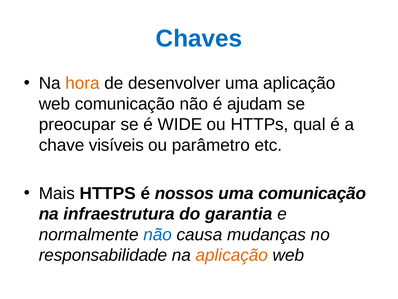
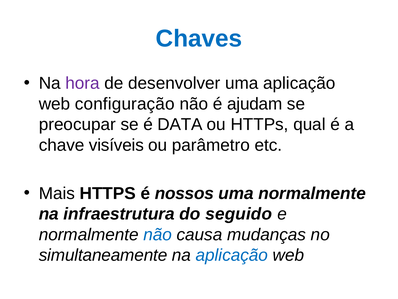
hora colour: orange -> purple
web comunicação: comunicação -> configuração
WIDE: WIDE -> DATA
uma comunicação: comunicação -> normalmente
garantia: garantia -> seguido
responsabilidade: responsabilidade -> simultaneamente
aplicação at (232, 255) colour: orange -> blue
